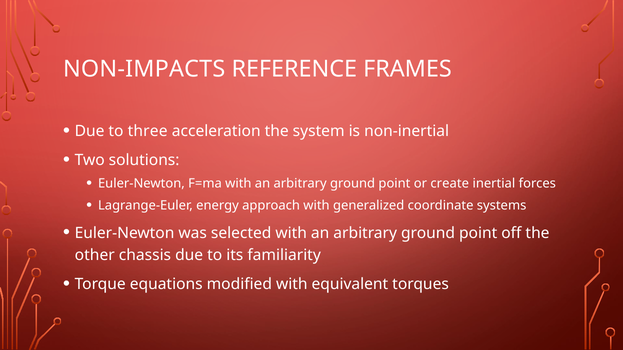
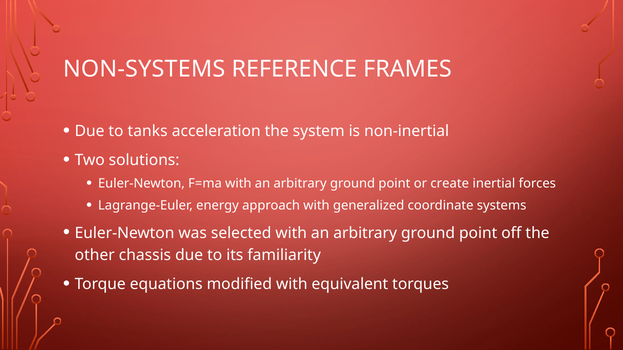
NON-IMPACTS: NON-IMPACTS -> NON-SYSTEMS
three: three -> tanks
